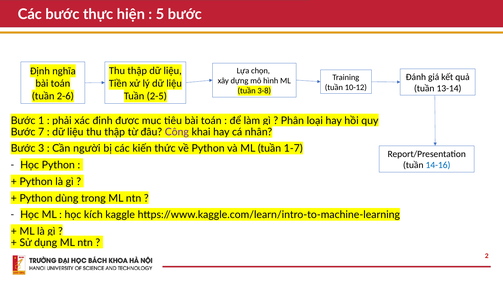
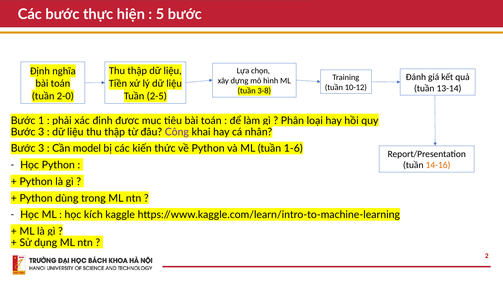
2-6: 2-6 -> 2-0
7 at (41, 132): 7 -> 3
người: người -> model
1-7: 1-7 -> 1-6
14-16 colour: blue -> orange
